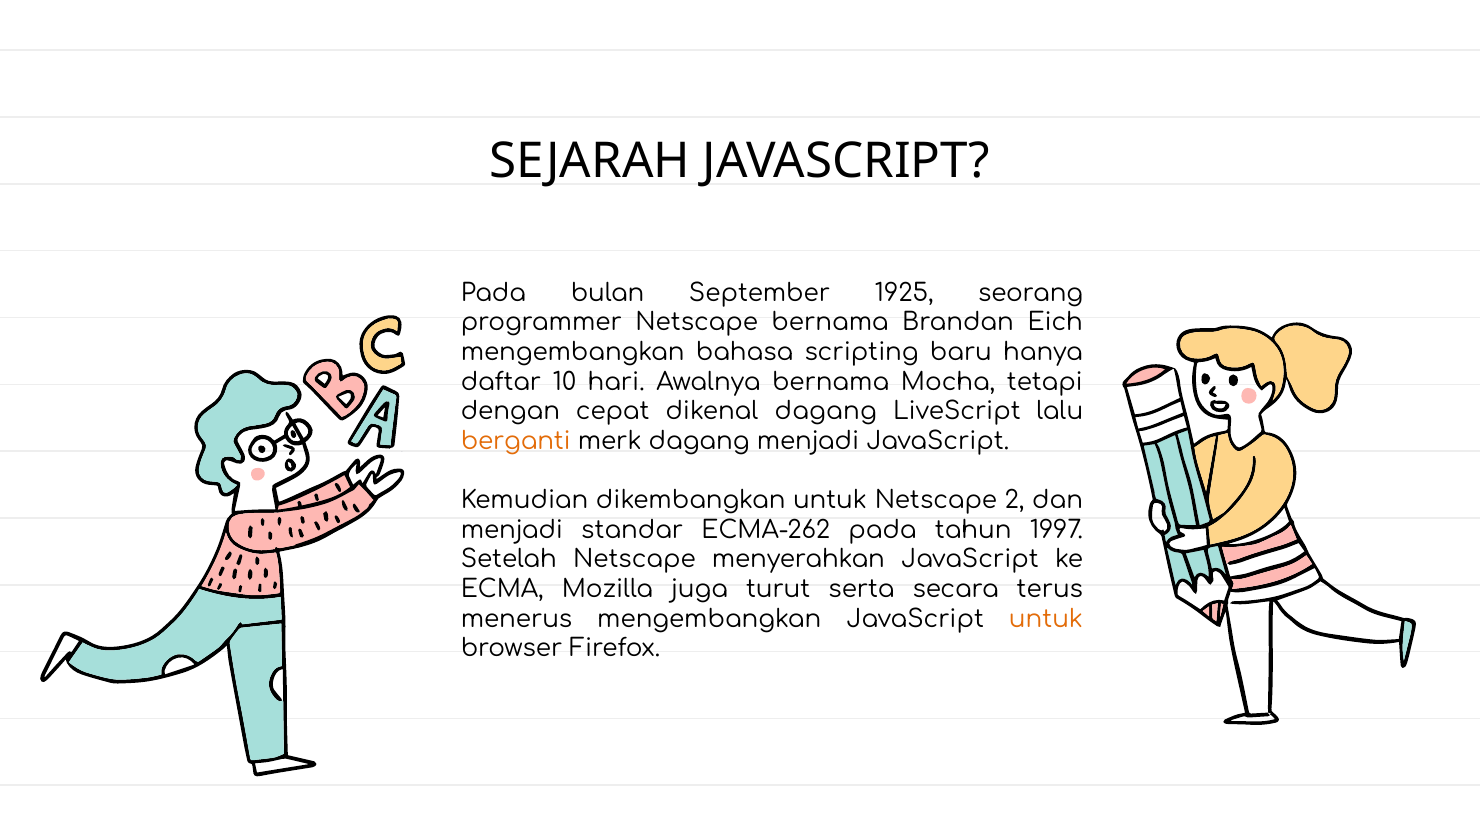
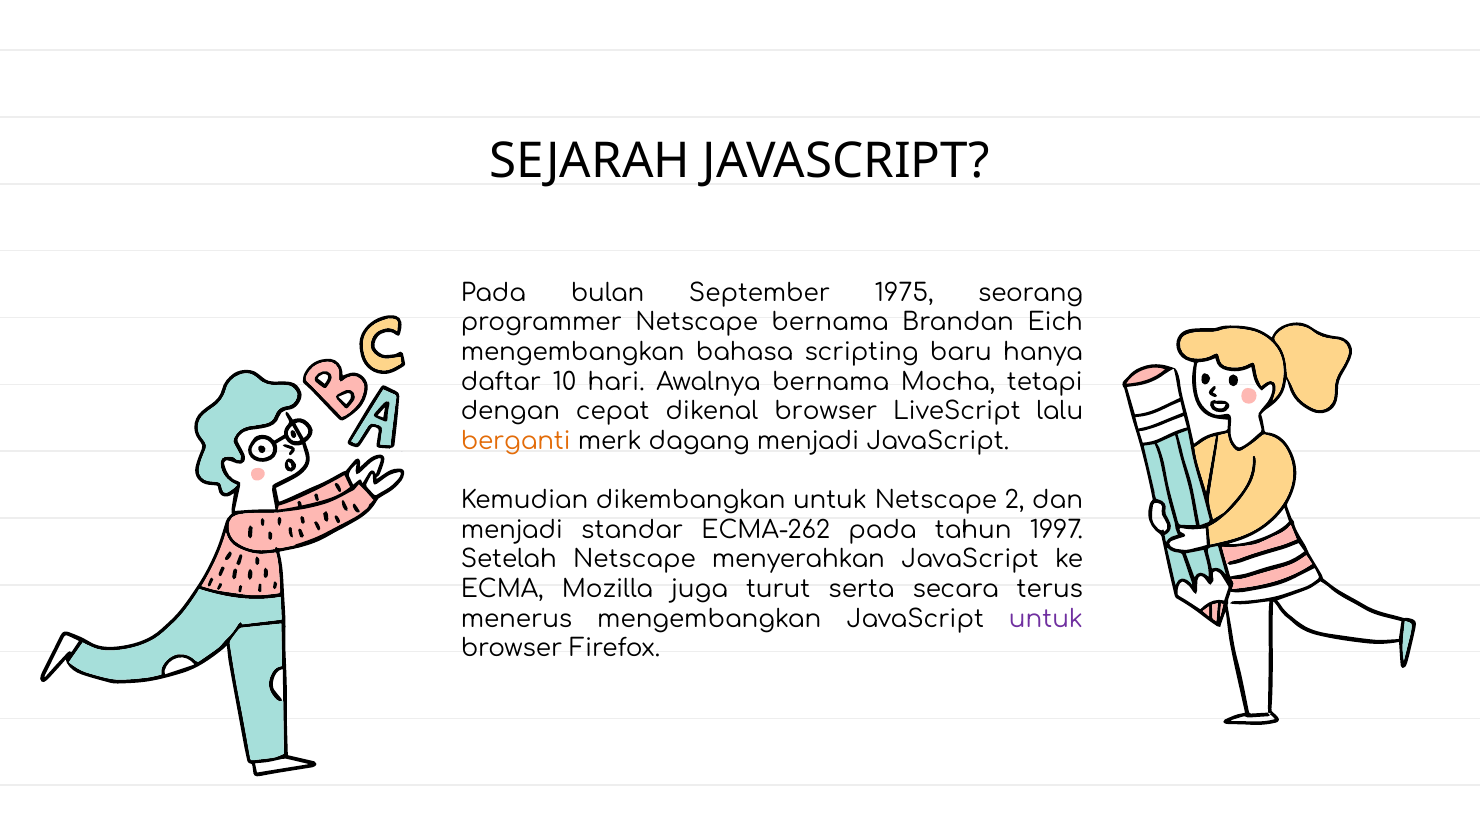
1925: 1925 -> 1975
dikenal dagang: dagang -> browser
untuk at (1046, 619) colour: orange -> purple
